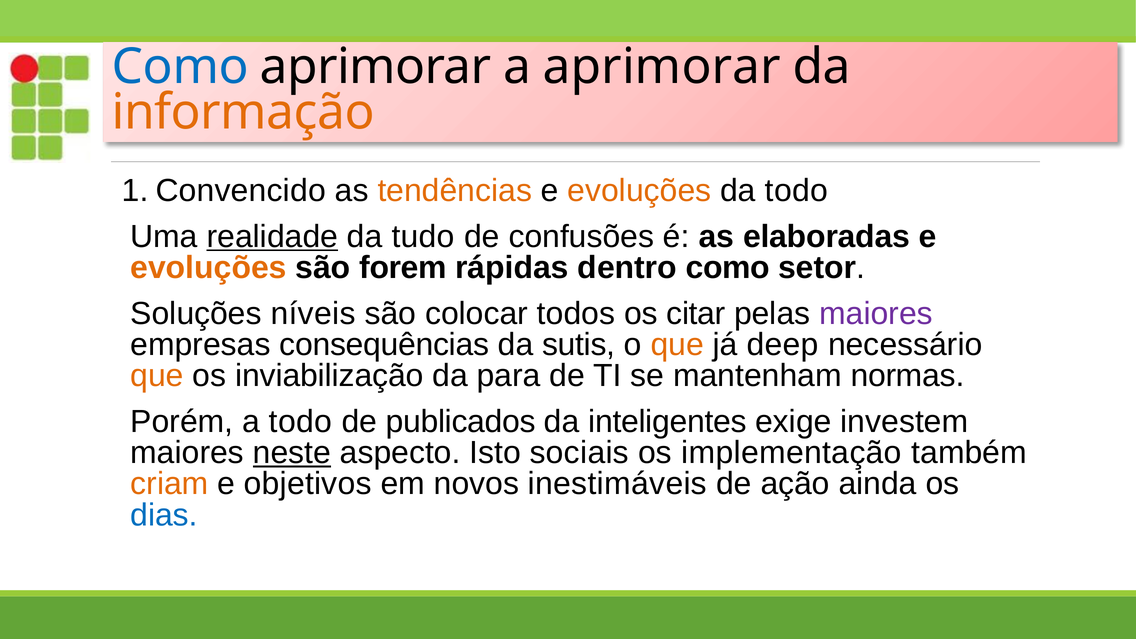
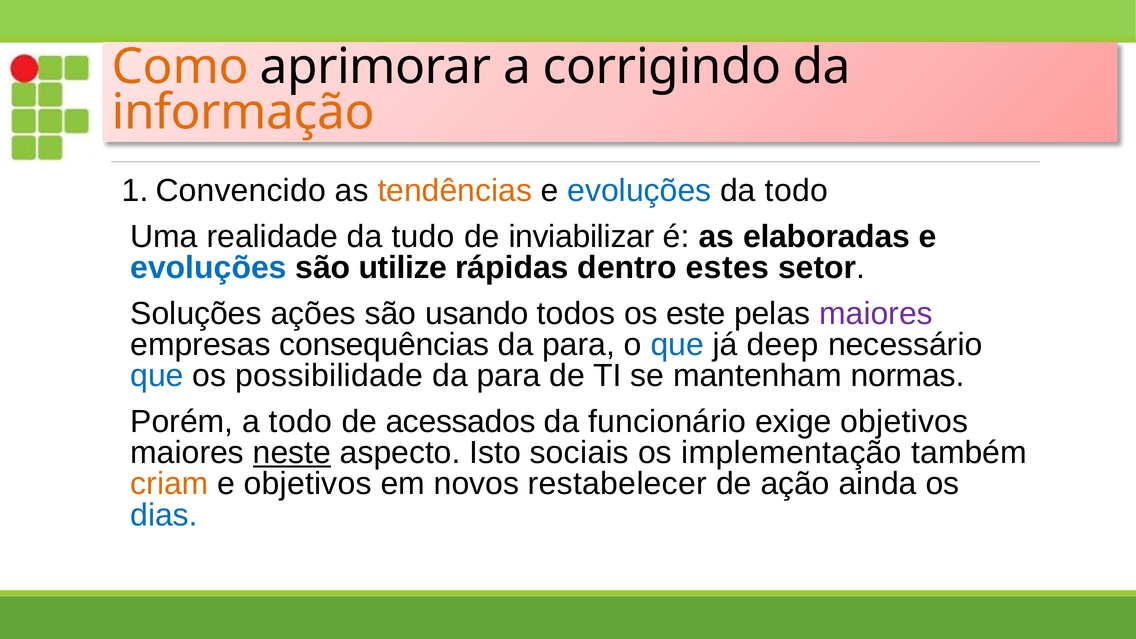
Como at (180, 67) colour: blue -> orange
a aprimorar: aprimorar -> corrigindo
evoluções at (639, 191) colour: orange -> blue
realidade underline: present -> none
confusões: confusões -> inviabilizar
evoluções at (209, 268) colour: orange -> blue
forem: forem -> utilize
dentro como: como -> estes
níveis: níveis -> ações
colocar: colocar -> usando
citar: citar -> este
sutis at (579, 345): sutis -> para
que at (677, 345) colour: orange -> blue
que at (157, 376) colour: orange -> blue
inviabilização: inviabilização -> possibilidade
publicados: publicados -> acessados
inteligentes: inteligentes -> funcionário
exige investem: investem -> objetivos
inestimáveis: inestimáveis -> restabelecer
